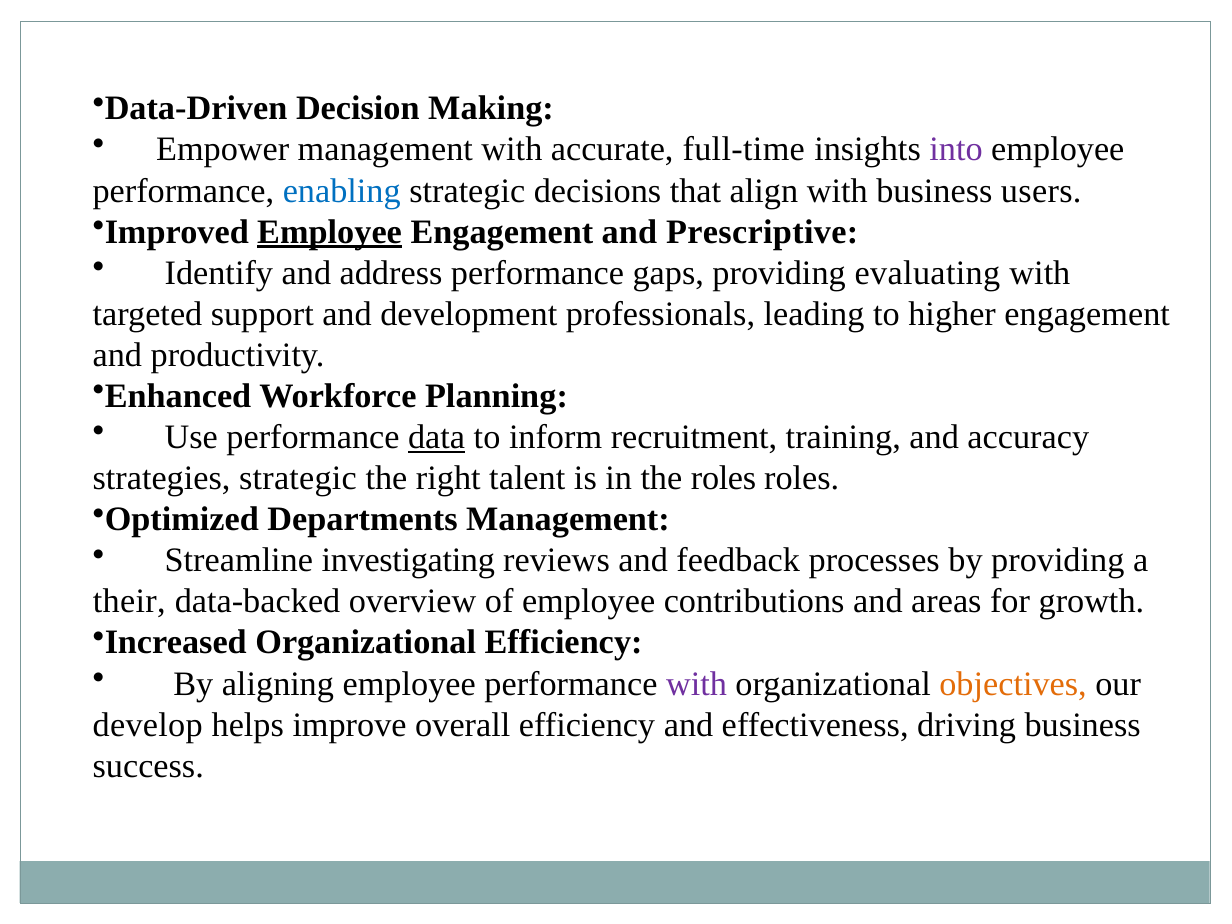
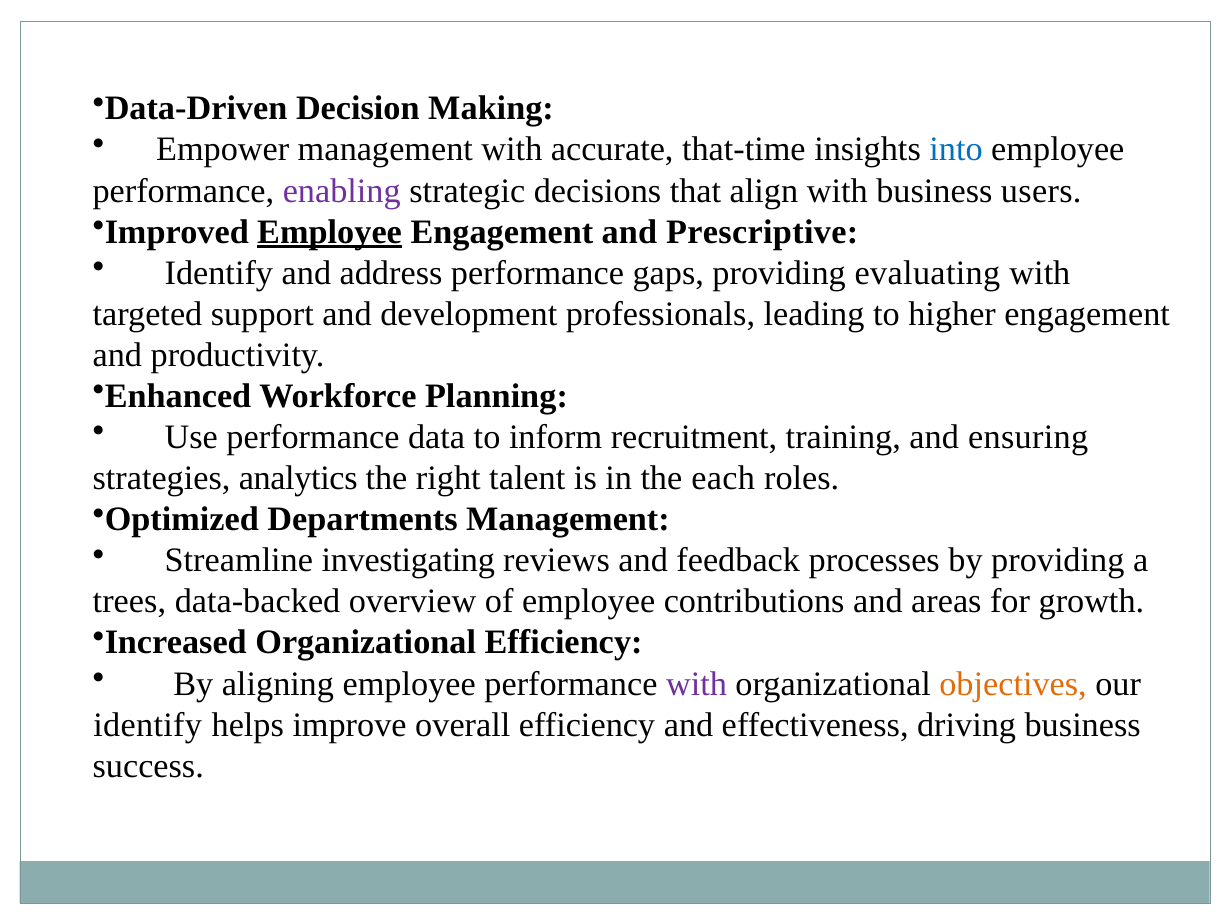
full-time: full-time -> that-time
into colour: purple -> blue
enabling colour: blue -> purple
data underline: present -> none
accuracy: accuracy -> ensuring
strategies strategic: strategic -> analytics
the roles: roles -> each
their: their -> trees
develop at (148, 725): develop -> identify
